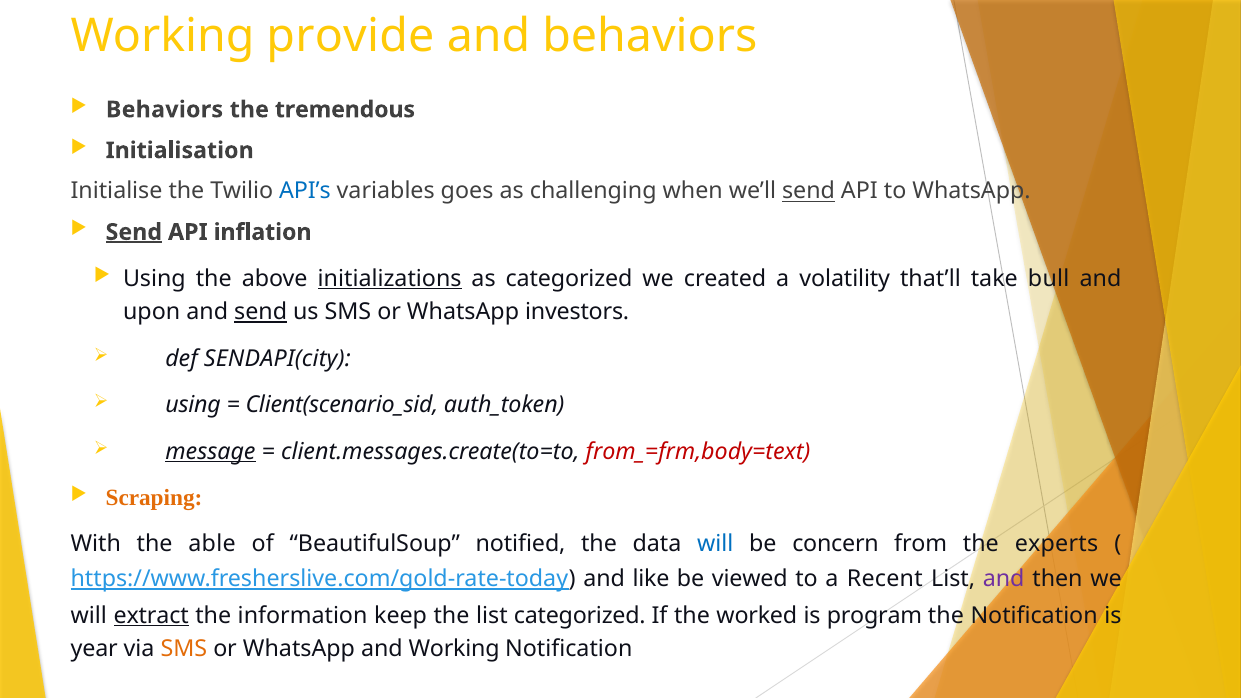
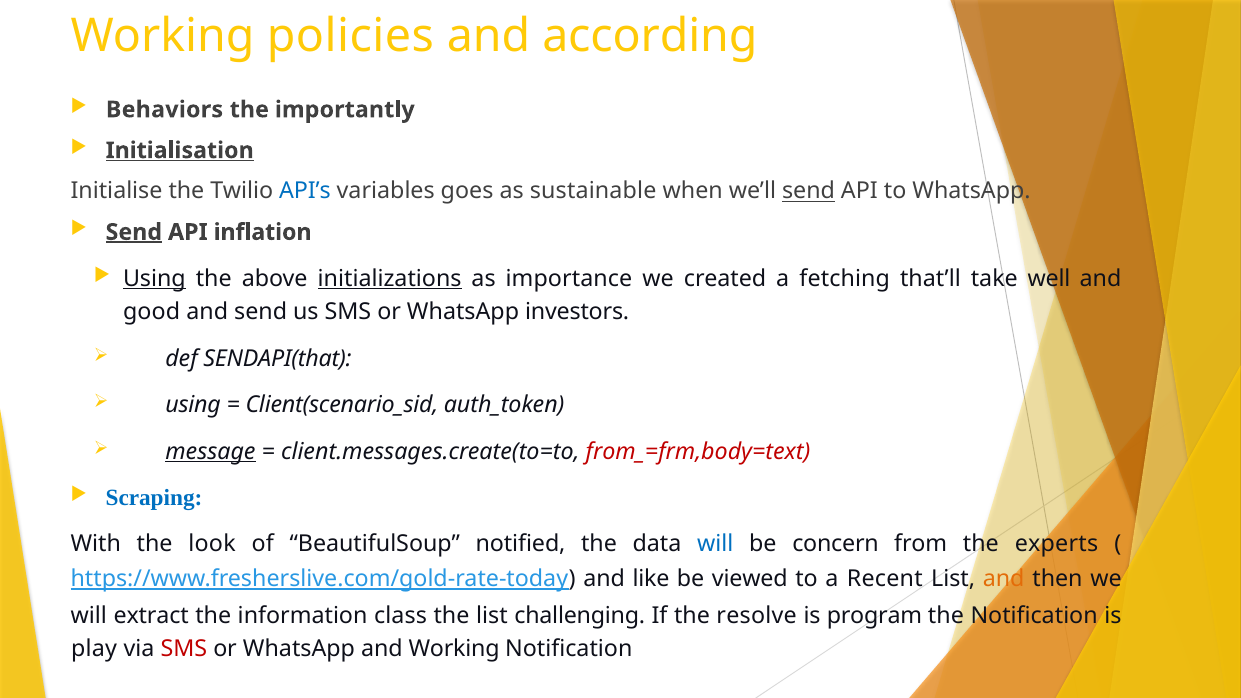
provide: provide -> policies
and behaviors: behaviors -> according
tremendous: tremendous -> importantly
Initialisation underline: none -> present
challenging: challenging -> sustainable
Using at (154, 279) underline: none -> present
as categorized: categorized -> importance
volatility: volatility -> fetching
bull: bull -> well
upon: upon -> good
send at (261, 312) underline: present -> none
SENDAPI(city: SENDAPI(city -> SENDAPI(that
Scraping colour: orange -> blue
able: able -> look
and at (1004, 578) colour: purple -> orange
extract underline: present -> none
keep: keep -> class
list categorized: categorized -> challenging
worked: worked -> resolve
year: year -> play
SMS at (184, 649) colour: orange -> red
